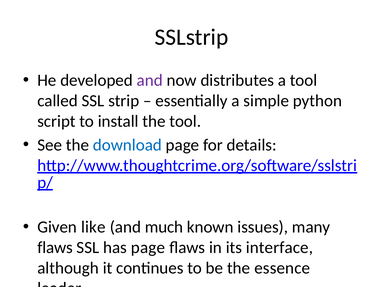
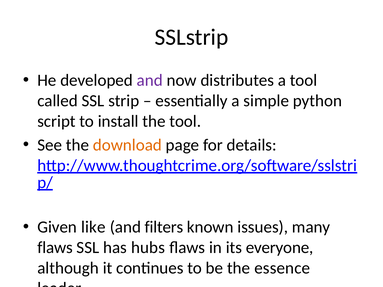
download colour: blue -> orange
much: much -> filters
has page: page -> hubs
interface: interface -> everyone
